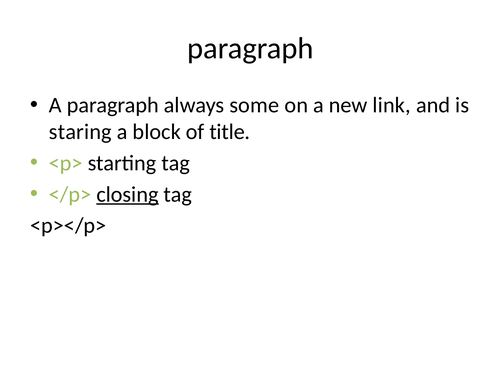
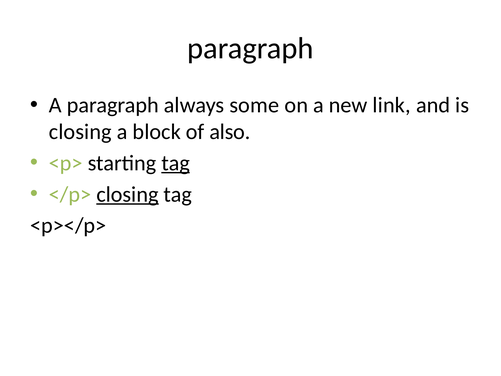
staring at (80, 132): staring -> closing
title: title -> also
tag at (176, 163) underline: none -> present
